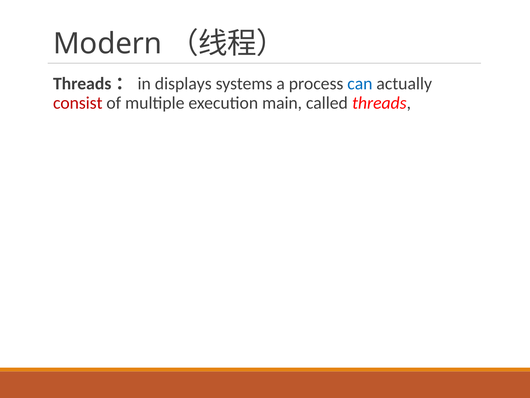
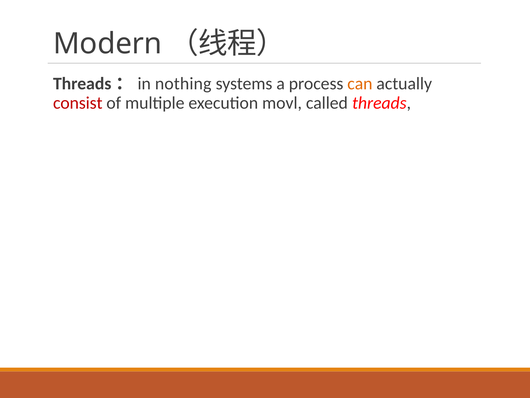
displays: displays -> nothing
can colour: blue -> orange
main: main -> movl
